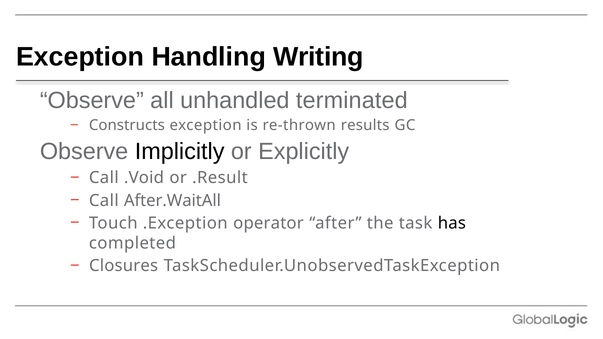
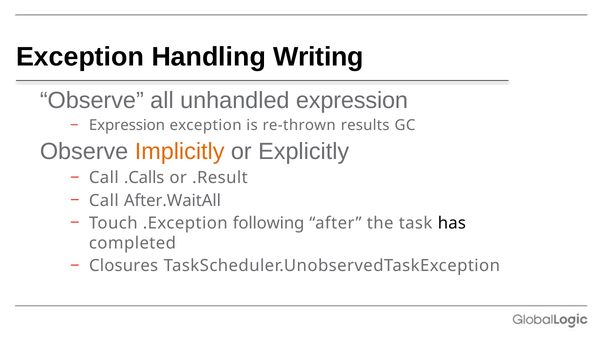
unhandled terminated: terminated -> expression
Constructs at (127, 126): Constructs -> Expression
Implicitly colour: black -> orange
.Void: .Void -> .Calls
operator: operator -> following
